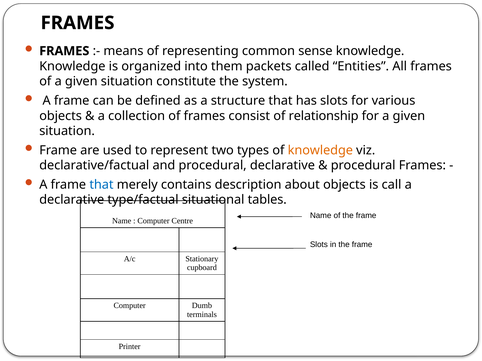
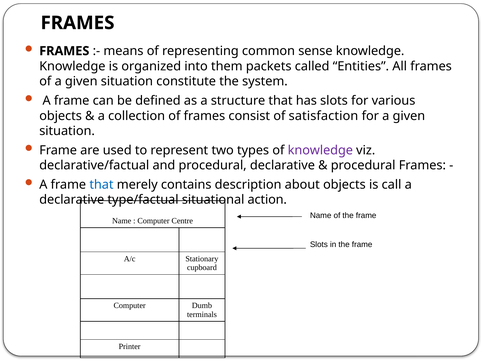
relationship: relationship -> satisfaction
knowledge at (320, 150) colour: orange -> purple
tables: tables -> action
